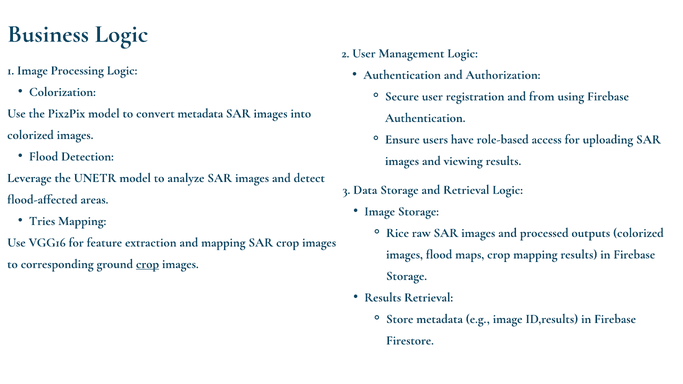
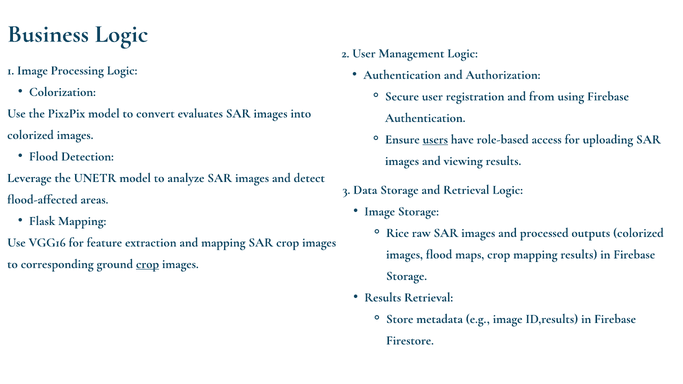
convert metadata: metadata -> evaluates
users underline: none -> present
Tries: Tries -> Flask
